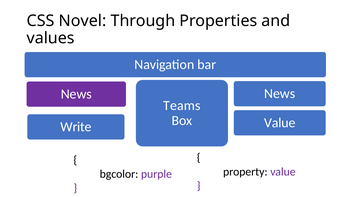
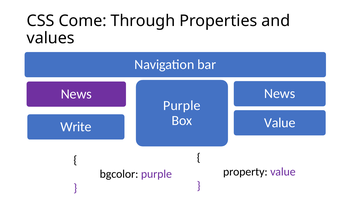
Novel: Novel -> Come
Teams at (182, 106): Teams -> Purple
